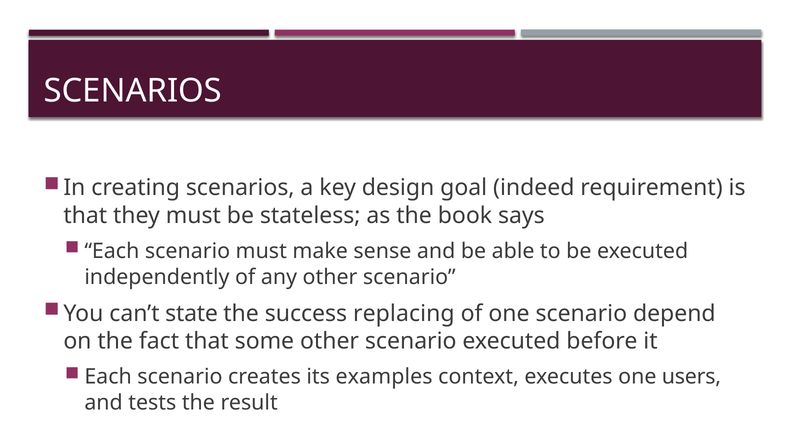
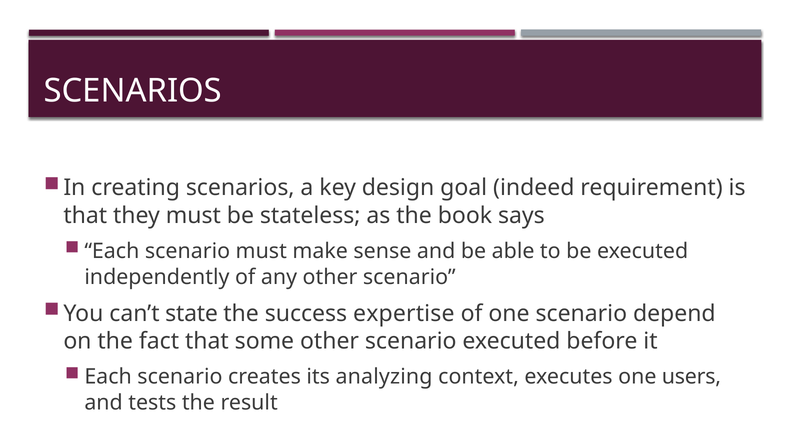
replacing: replacing -> expertise
examples: examples -> analyzing
